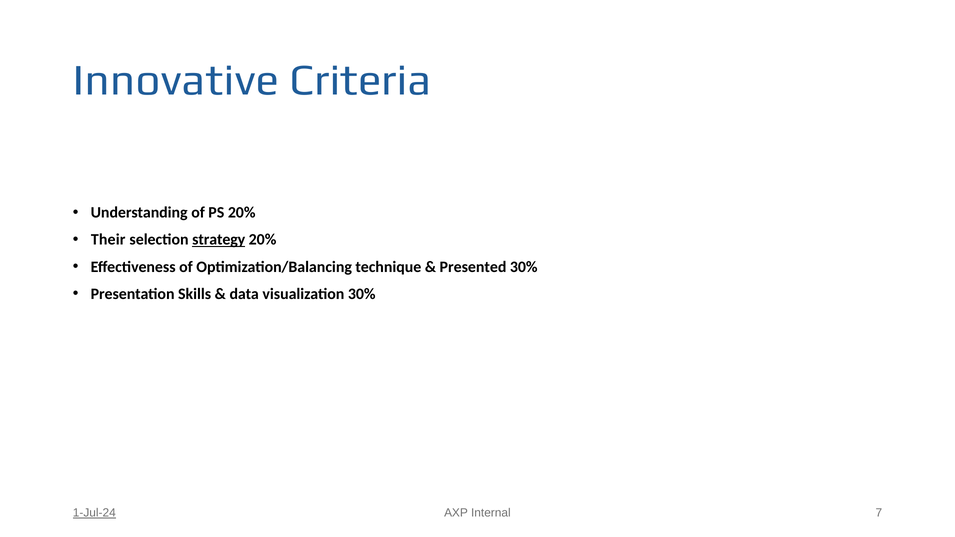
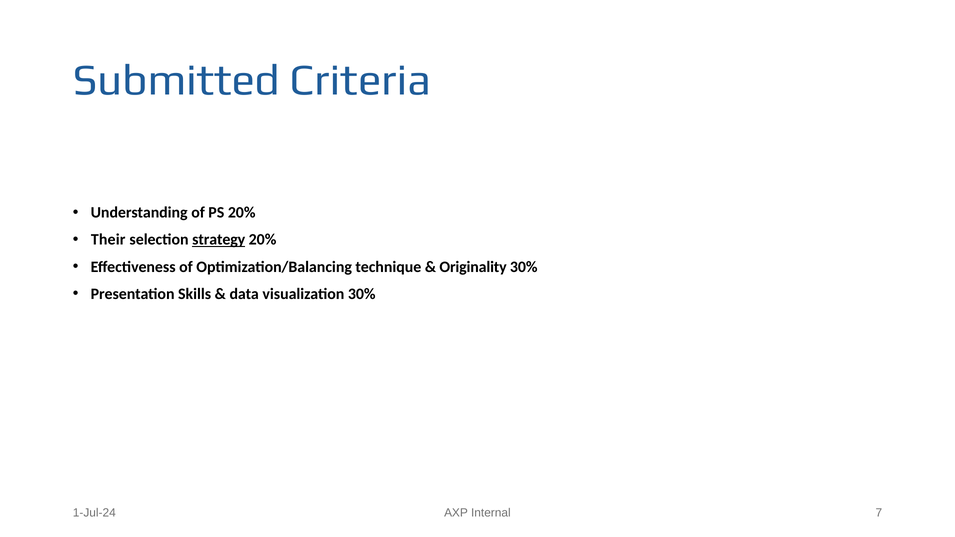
Innovative: Innovative -> Submitted
Presented: Presented -> Originality
1-Jul-24 underline: present -> none
